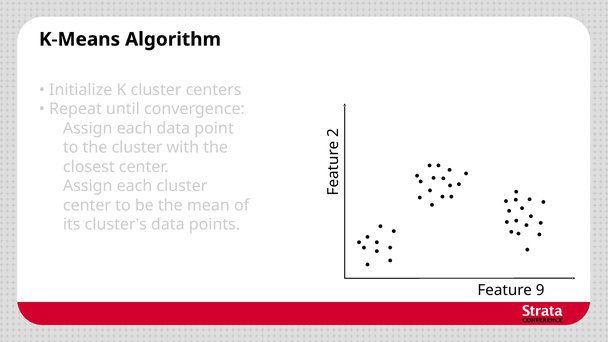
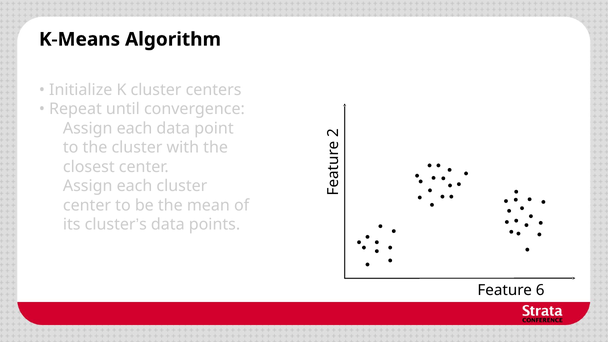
9: 9 -> 6
